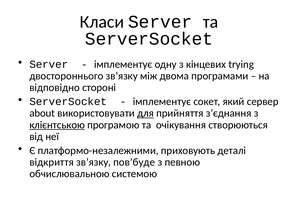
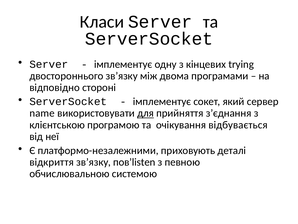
about: about -> name
клієнтською underline: present -> none
створюються: створюються -> відбувається
пов’буде: пов’буде -> пов’listen
